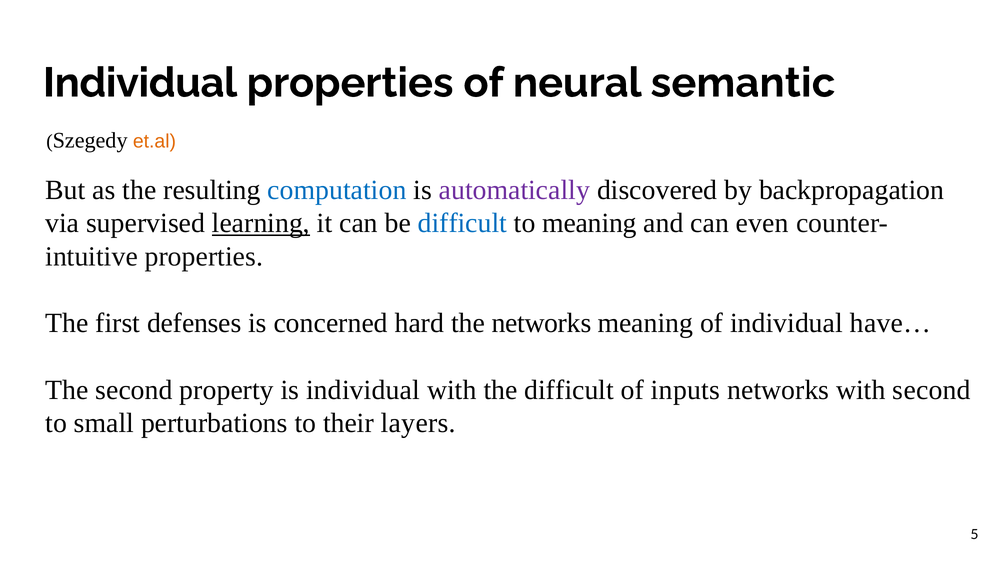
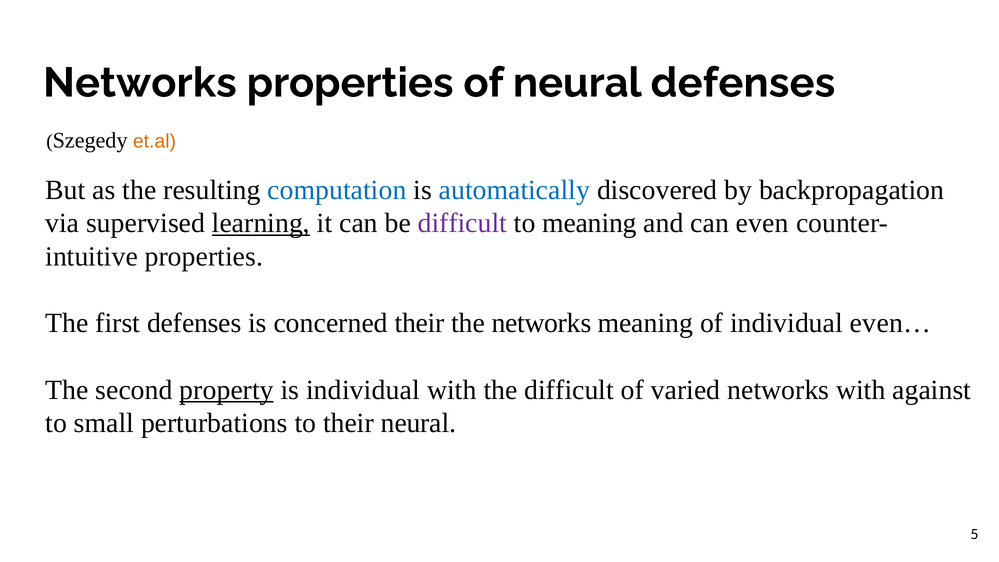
Individual at (140, 83): Individual -> Networks
neural semantic: semantic -> defenses
automatically colour: purple -> blue
difficult at (462, 223) colour: blue -> purple
concerned hard: hard -> their
have…: have… -> even…
property underline: none -> present
inputs: inputs -> varied
with second: second -> against
their layers: layers -> neural
